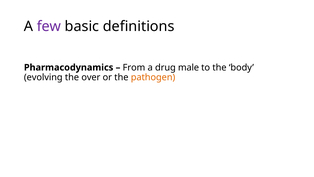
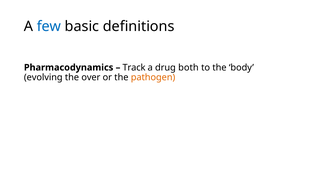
few colour: purple -> blue
From: From -> Track
male: male -> both
